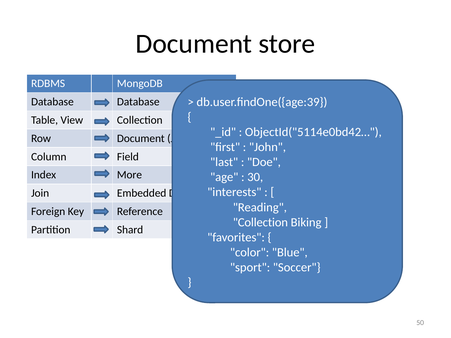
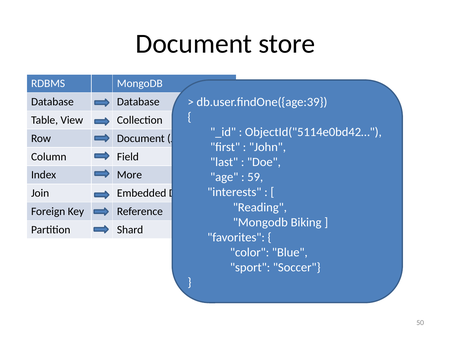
30: 30 -> 59
Collection at (260, 222): Collection -> Mongodb
